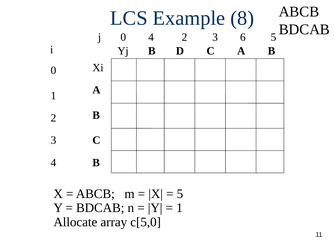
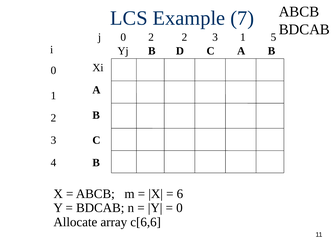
8: 8 -> 7
0 4: 4 -> 2
3 6: 6 -> 1
5 at (180, 193): 5 -> 6
1 at (179, 207): 1 -> 0
c[5,0: c[5,0 -> c[6,6
